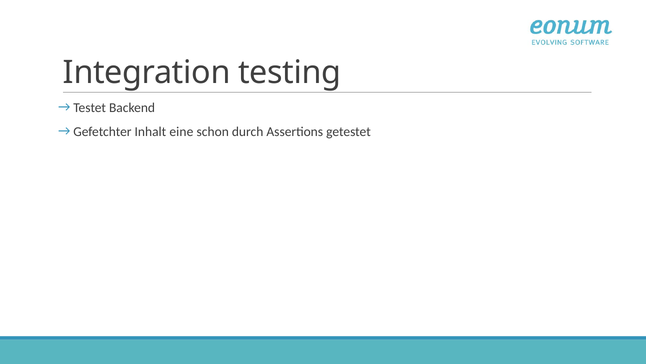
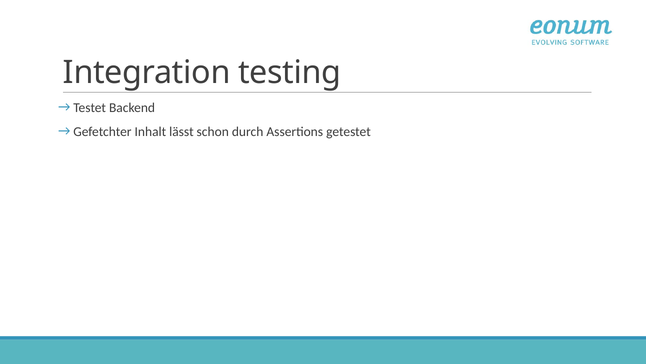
eine: eine -> lässt
